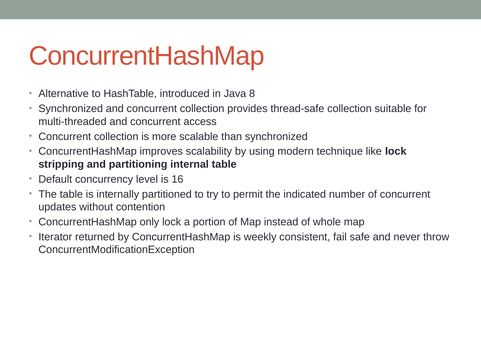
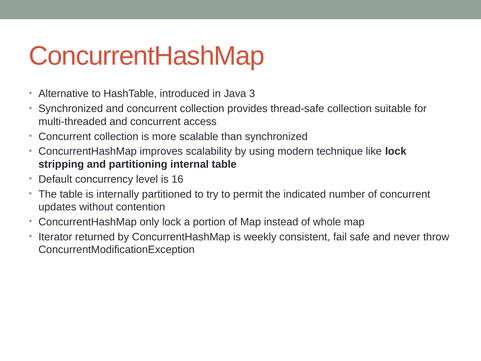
8: 8 -> 3
